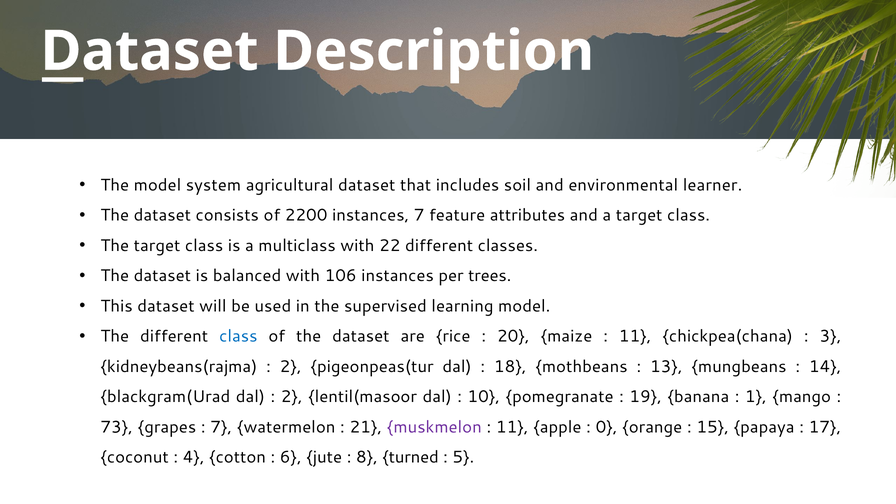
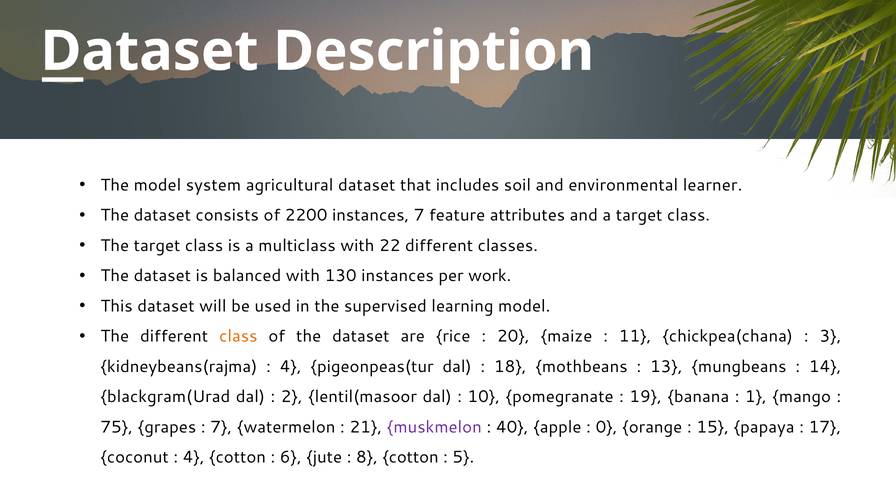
106: 106 -> 130
trees: trees -> work
class at (238, 336) colour: blue -> orange
2 at (291, 367): 2 -> 4
73: 73 -> 75
11 at (512, 427): 11 -> 40
8 turned: turned -> cotton
